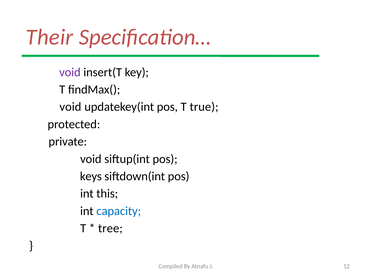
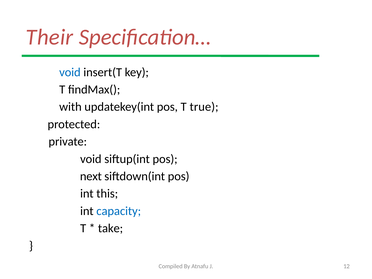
void at (70, 72) colour: purple -> blue
void at (70, 107): void -> with
keys: keys -> next
tree: tree -> take
